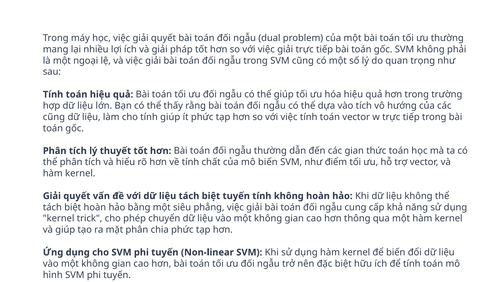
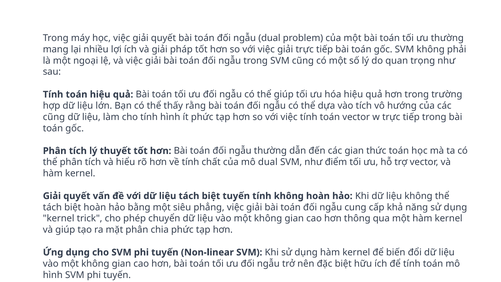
tính giúp: giúp -> hình
mô biến: biến -> dual
